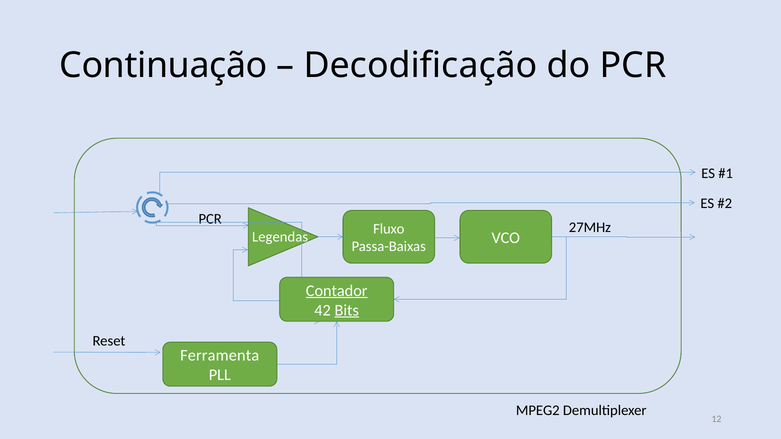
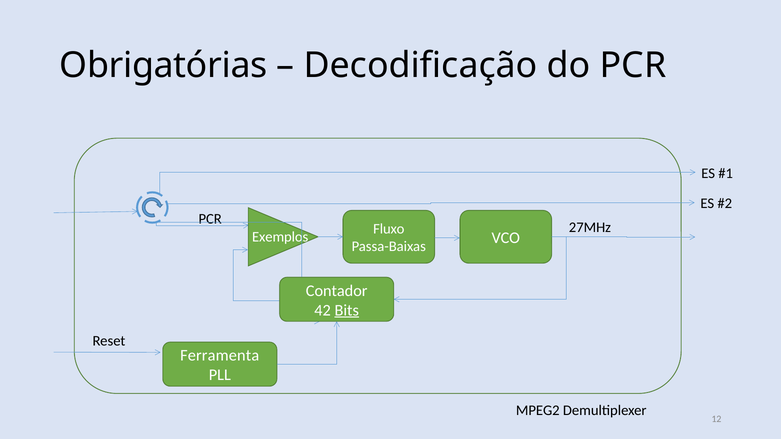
Continuação: Continuação -> Obrigatórias
Legendas: Legendas -> Exemplos
Contador underline: present -> none
